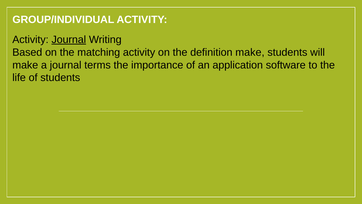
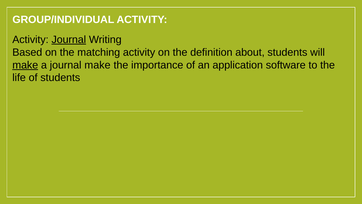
definition make: make -> about
make at (25, 65) underline: none -> present
journal terms: terms -> make
